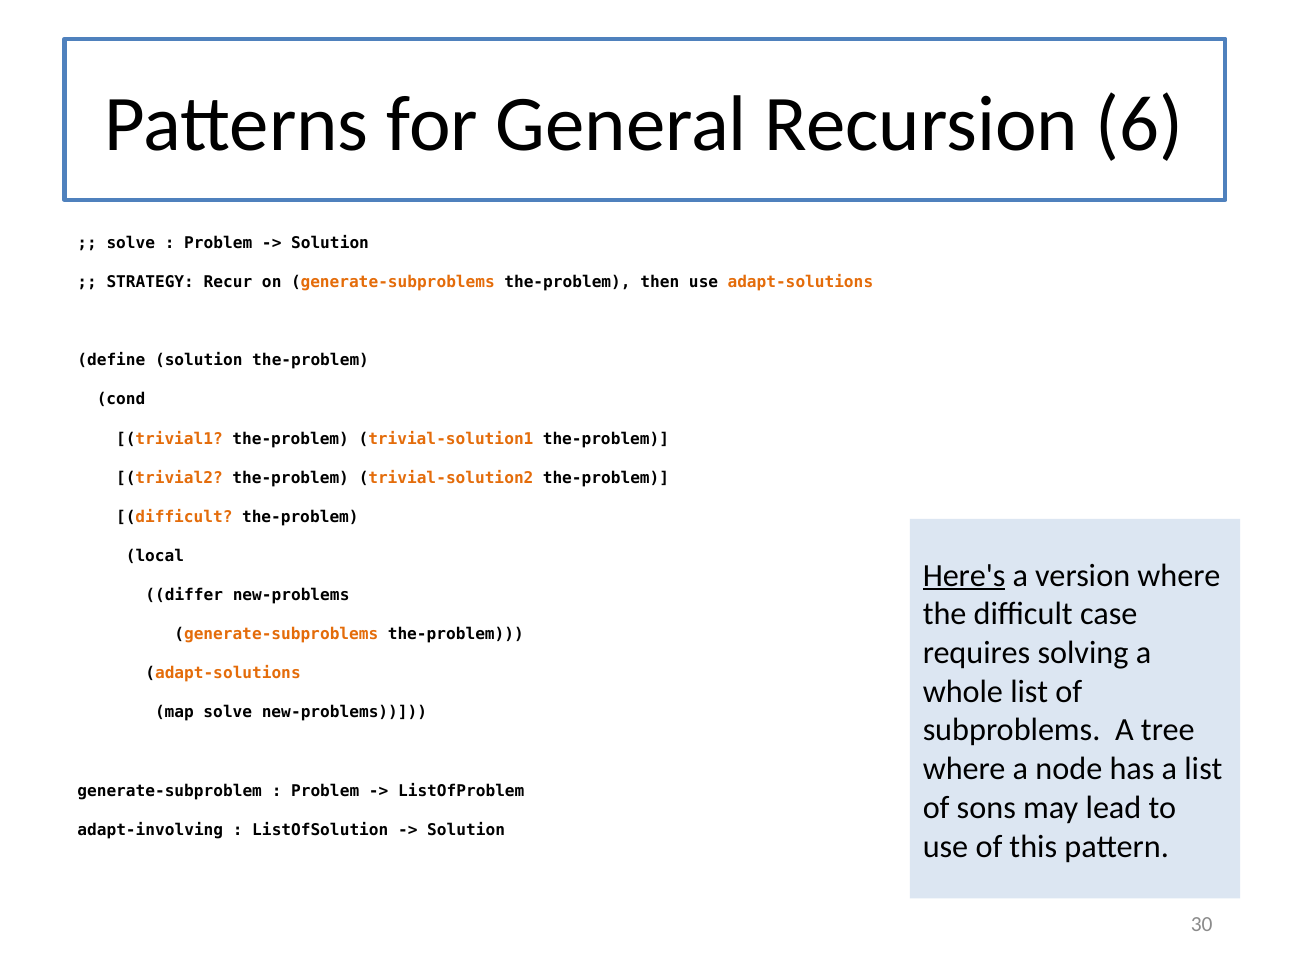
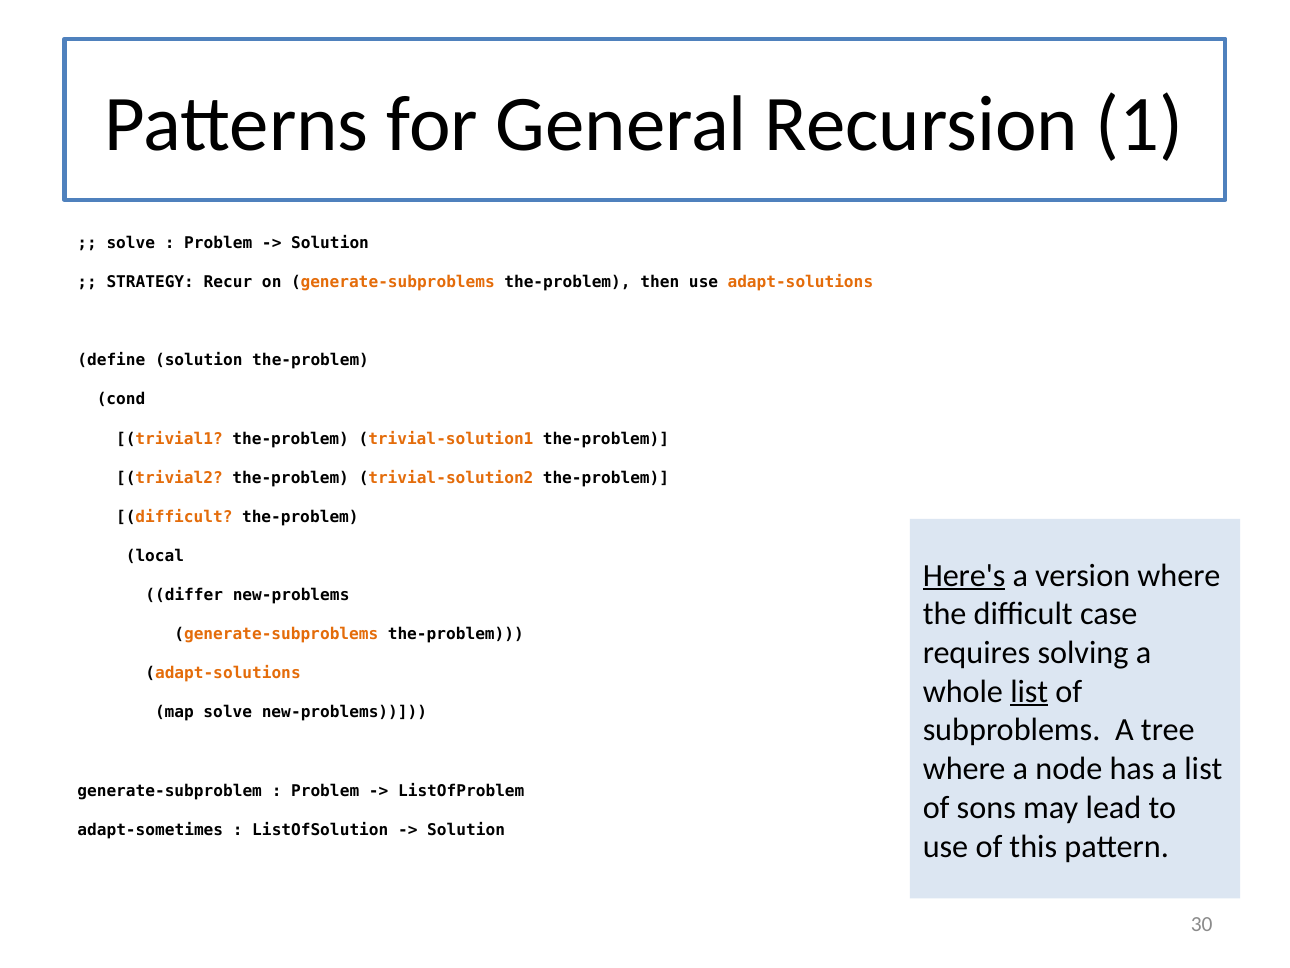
6: 6 -> 1
list at (1029, 691) underline: none -> present
adapt-involving: adapt-involving -> adapt-sometimes
